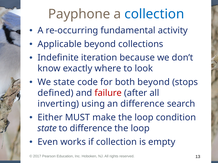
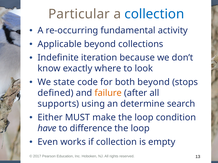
Payphone: Payphone -> Particular
failure colour: red -> orange
inverting: inverting -> supports
an difference: difference -> determine
state at (47, 129): state -> have
